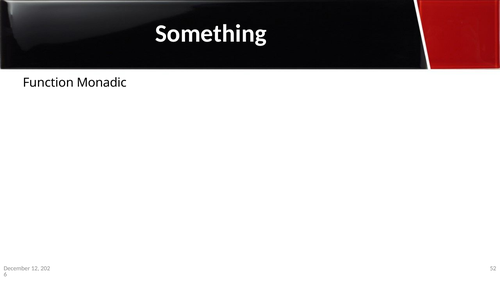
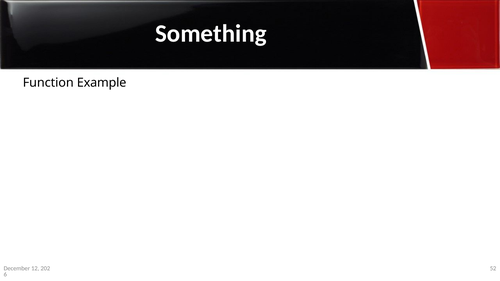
Monadic: Monadic -> Example
